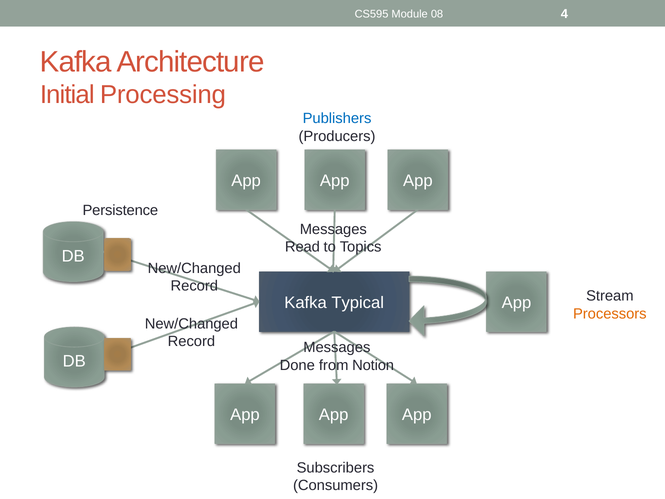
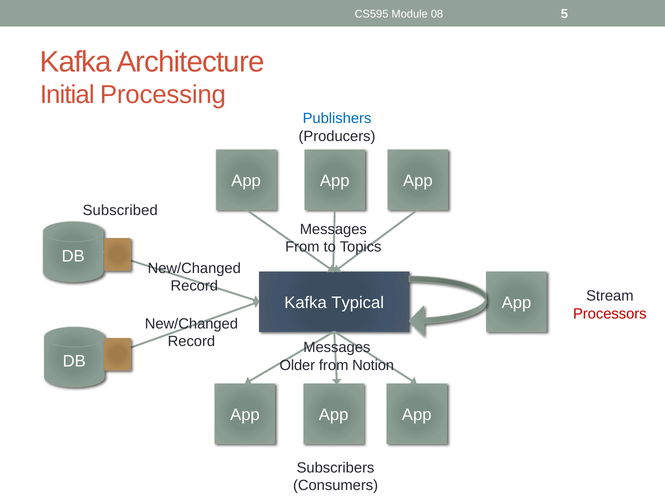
4: 4 -> 5
Persistence: Persistence -> Subscribed
Read at (302, 247): Read -> From
Processors colour: orange -> red
Done: Done -> Older
